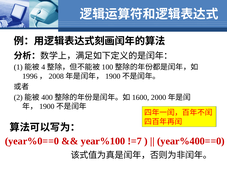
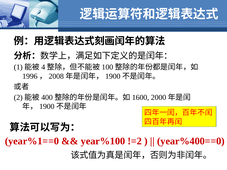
year%0==0: year%0==0 -> year%1==0
!=7: !=7 -> !=2
